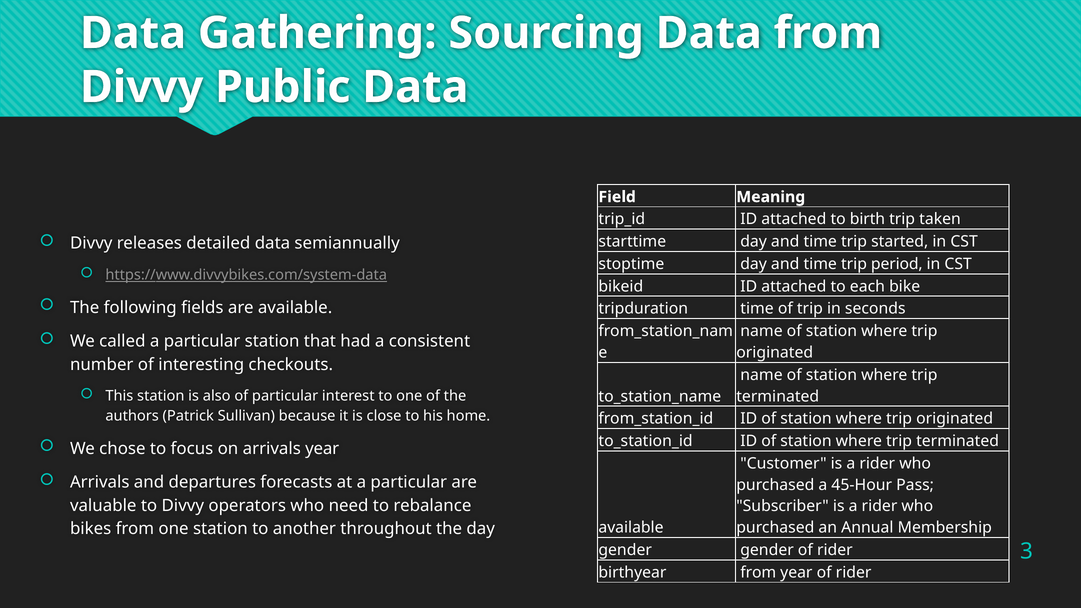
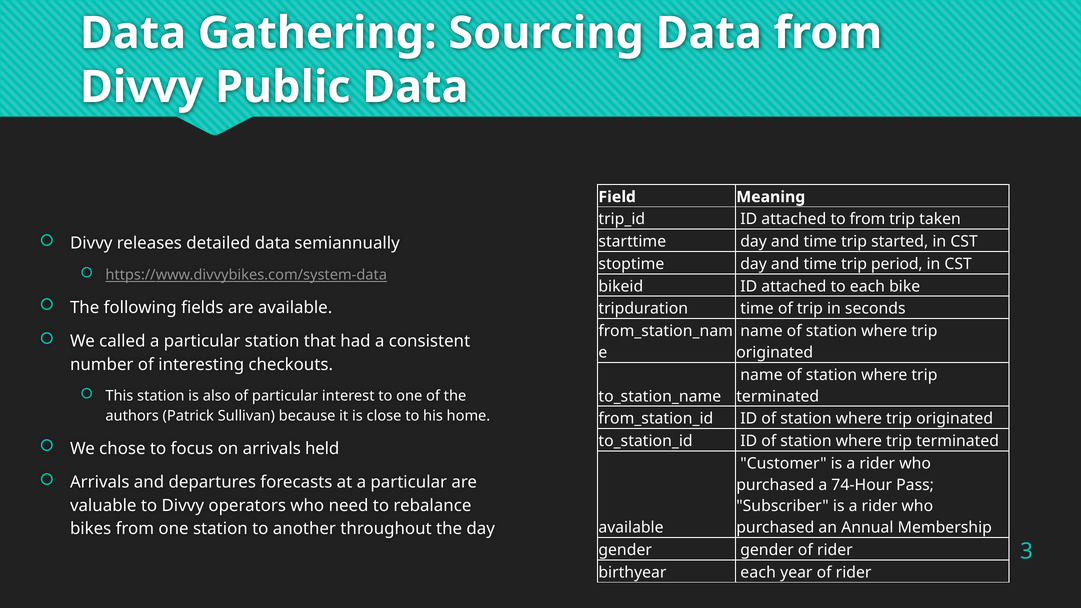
to birth: birth -> from
arrivals year: year -> held
45-Hour: 45-Hour -> 74-Hour
birthyear from: from -> each
